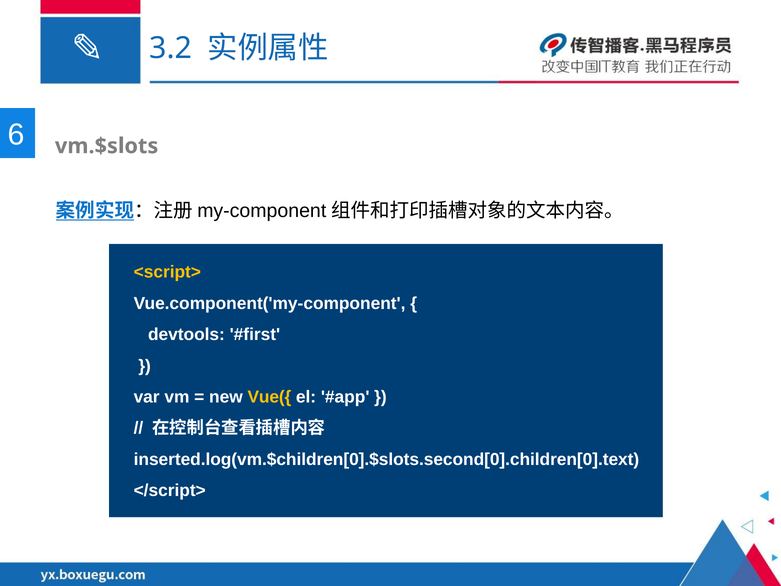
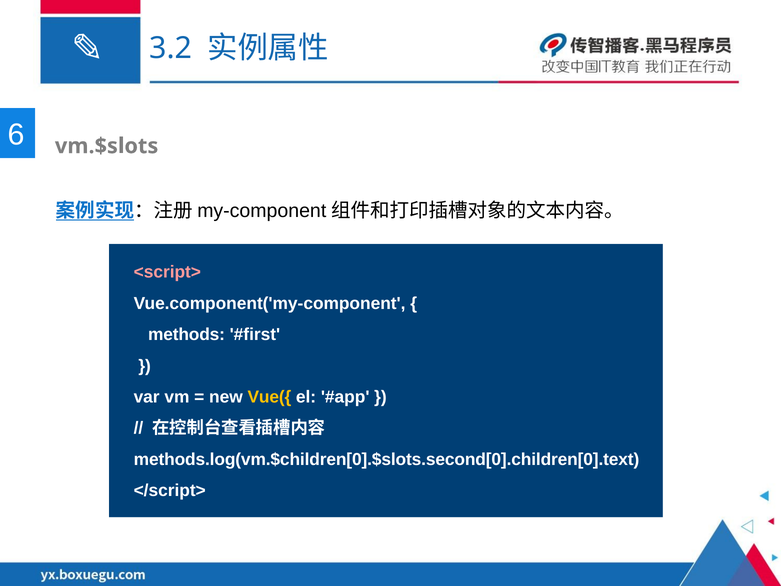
<script> colour: yellow -> pink
devtools: devtools -> methods
inserted.log(vm.$children[0].$slots.second[0].children[0].text: inserted.log(vm.$children[0].$slots.second[0].children[0].text -> methods.log(vm.$children[0].$slots.second[0].children[0].text
